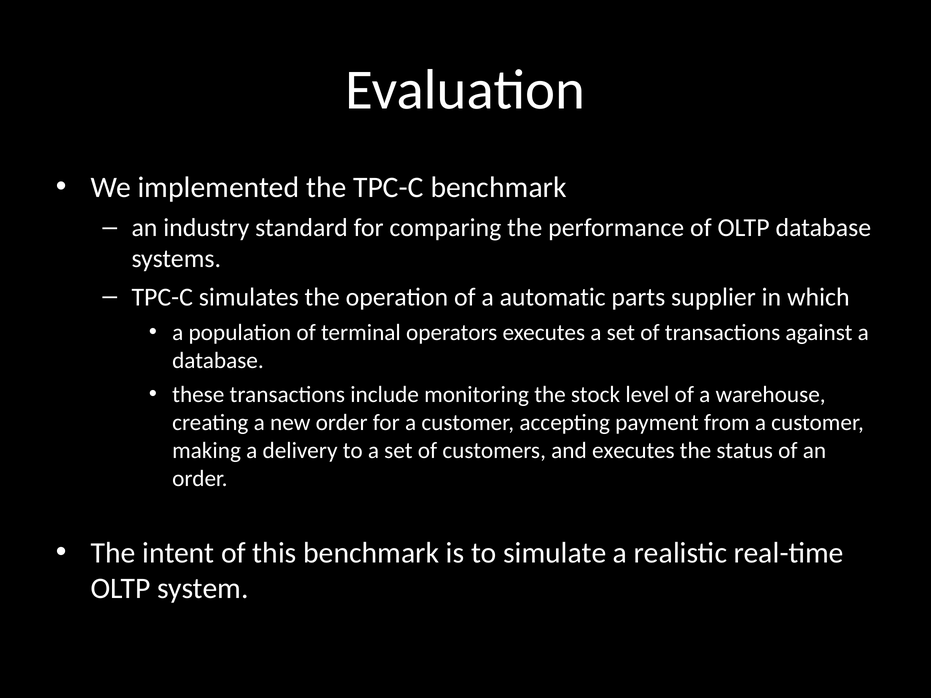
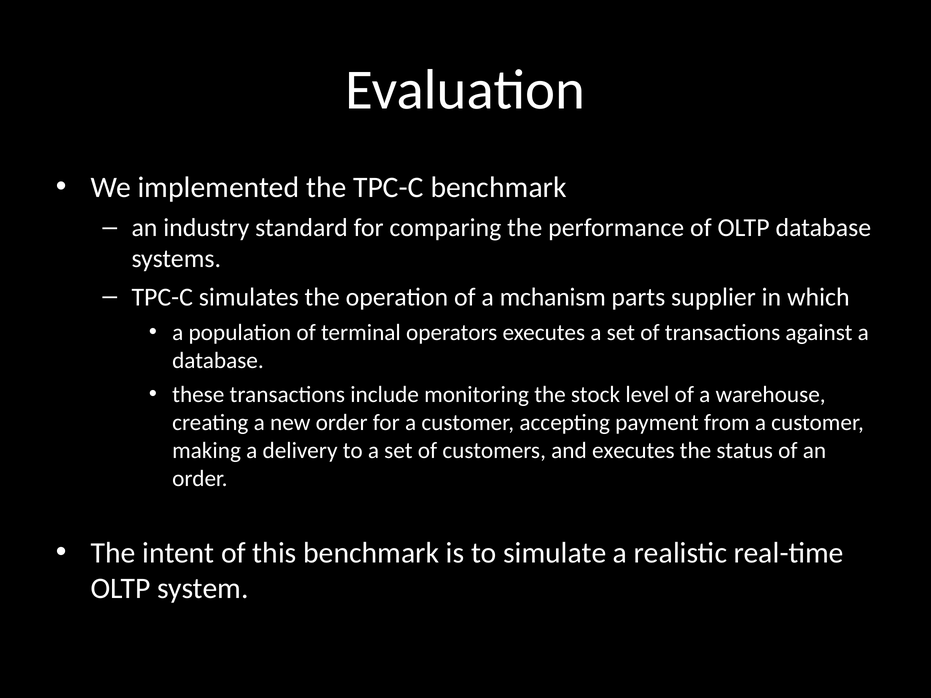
automatic: automatic -> mchanism
